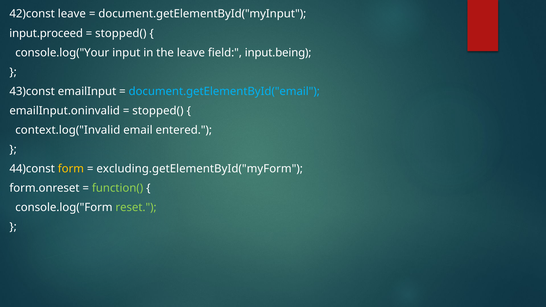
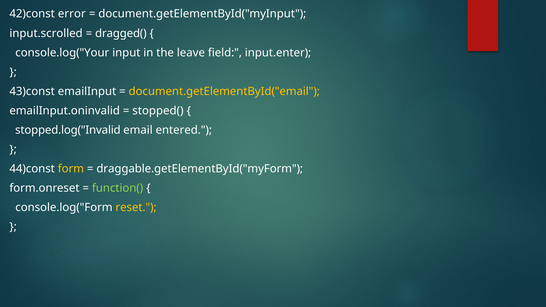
42)const leave: leave -> error
input.proceed: input.proceed -> input.scrolled
stopped( at (121, 33): stopped( -> dragged(
input.being: input.being -> input.enter
document.getElementById("email colour: light blue -> yellow
context.log("Invalid: context.log("Invalid -> stopped.log("Invalid
excluding.getElementById("myForm: excluding.getElementById("myForm -> draggable.getElementById("myForm
reset colour: light green -> yellow
